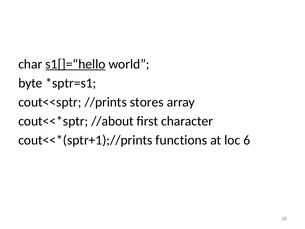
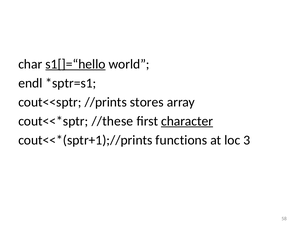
byte: byte -> endl
//about: //about -> //these
character underline: none -> present
6: 6 -> 3
